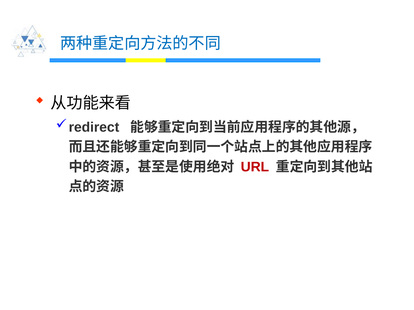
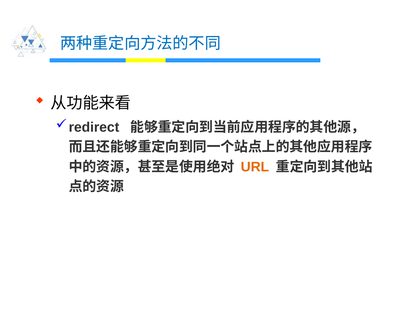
URL colour: red -> orange
